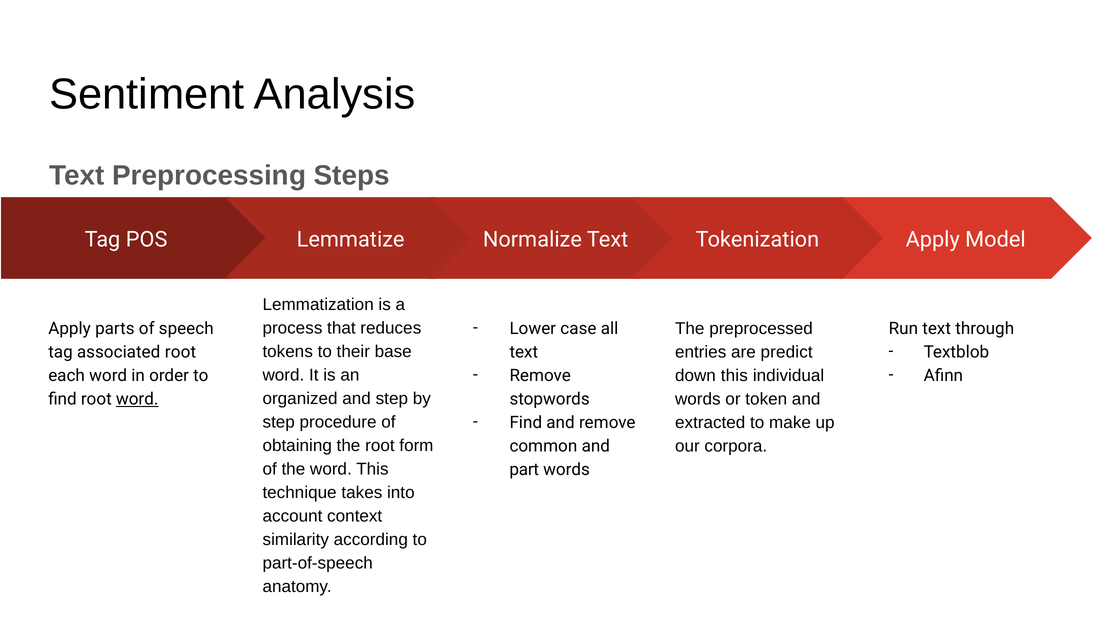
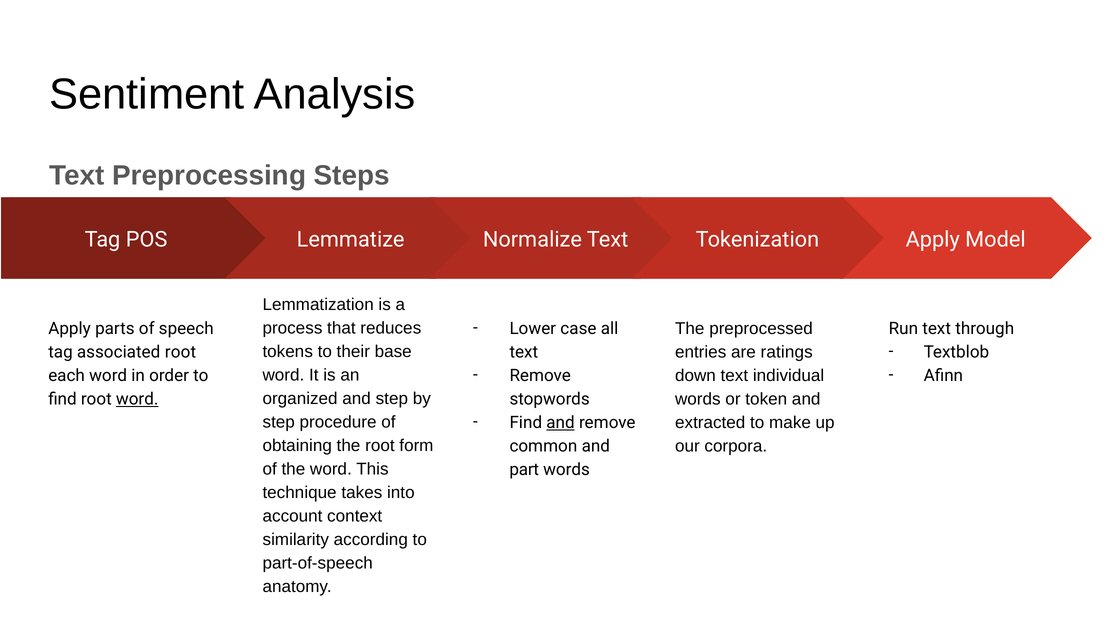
predict: predict -> ratings
down this: this -> text
and at (560, 423) underline: none -> present
